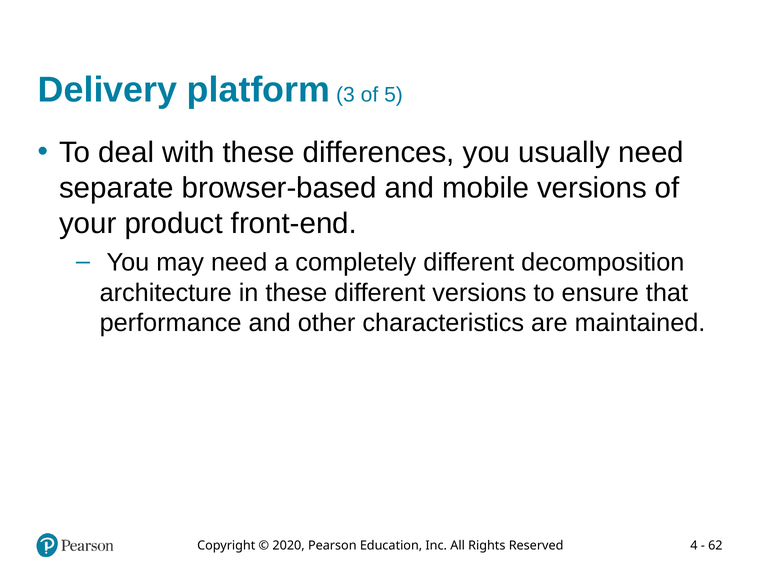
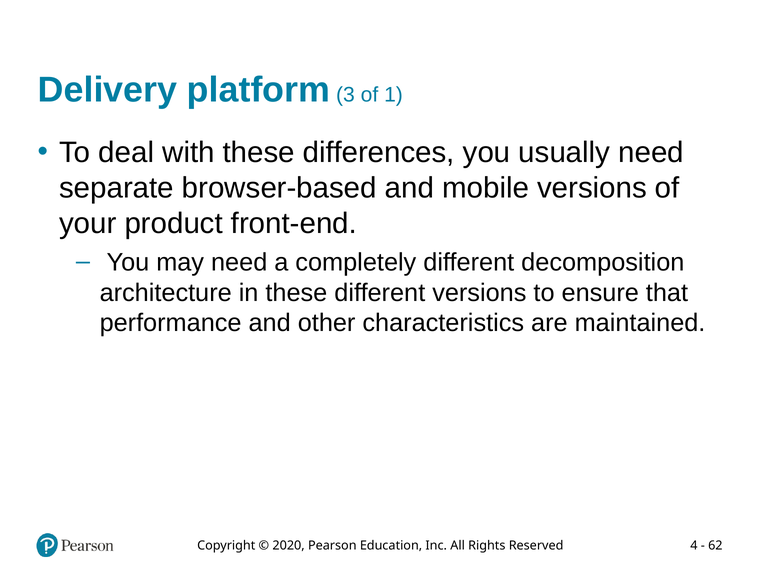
5: 5 -> 1
